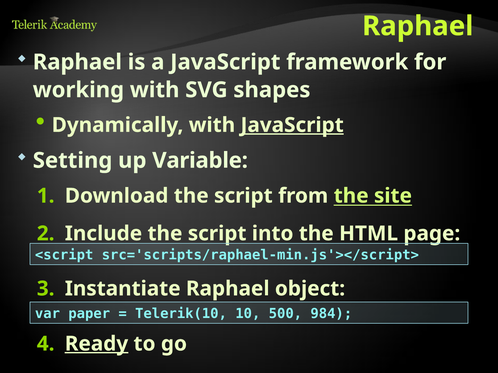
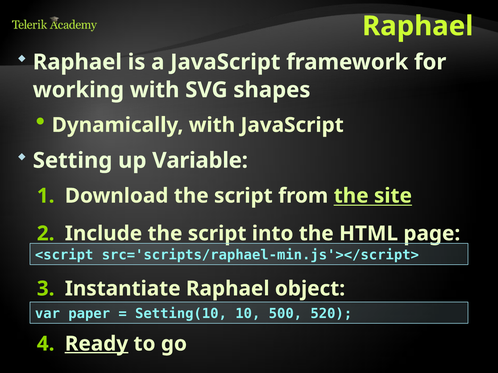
JavaScript at (292, 125) underline: present -> none
Telerik(10: Telerik(10 -> Setting(10
984: 984 -> 520
